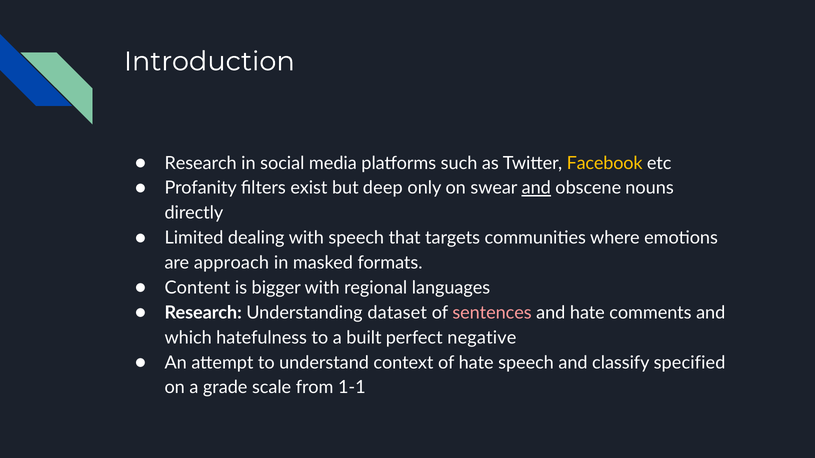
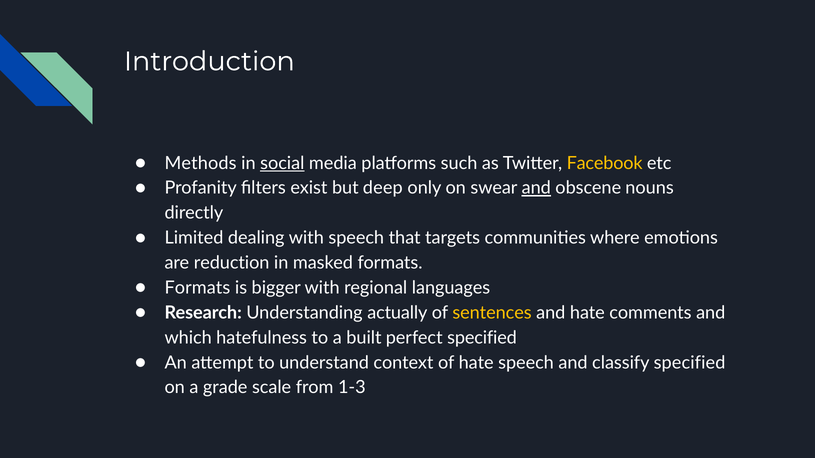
Research at (201, 163): Research -> Methods
social underline: none -> present
approach: approach -> reduction
Content at (197, 288): Content -> Formats
dataset: dataset -> actually
sentences colour: pink -> yellow
perfect negative: negative -> specified
1-1: 1-1 -> 1-3
